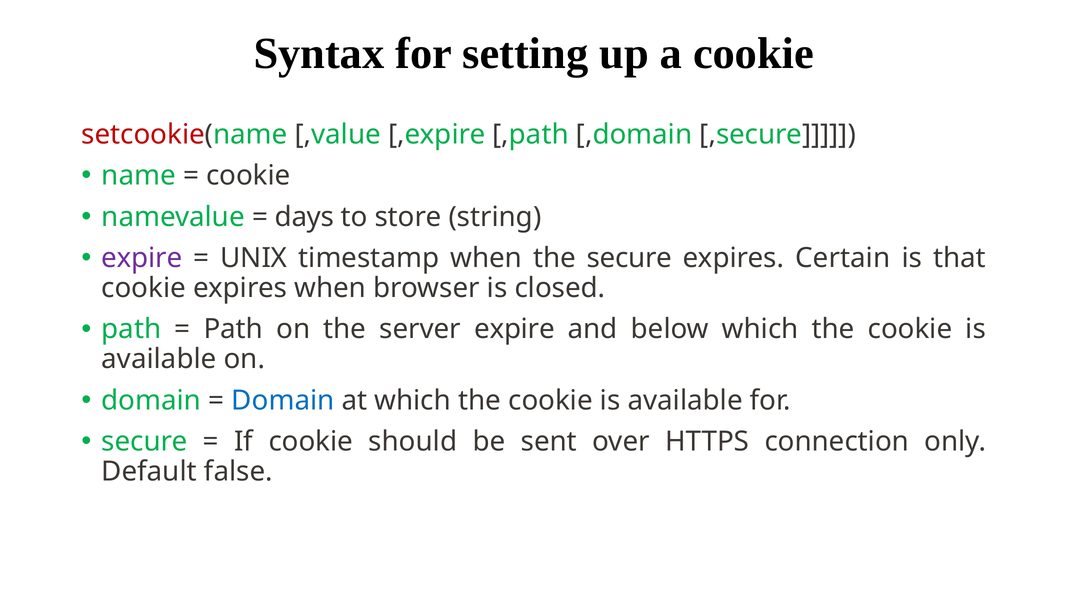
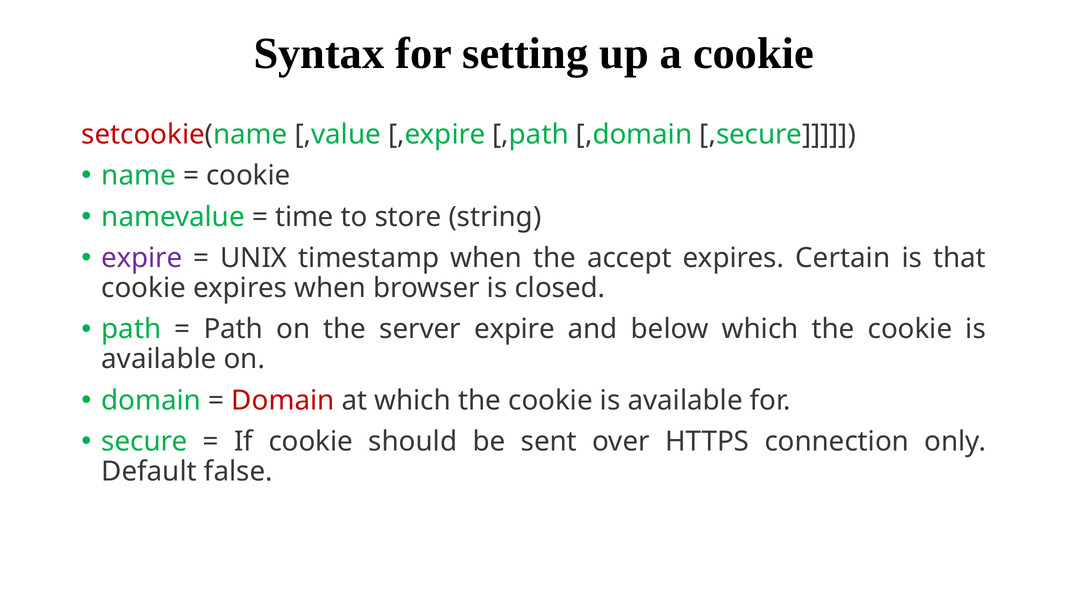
days: days -> time
the secure: secure -> accept
Domain at (283, 400) colour: blue -> red
